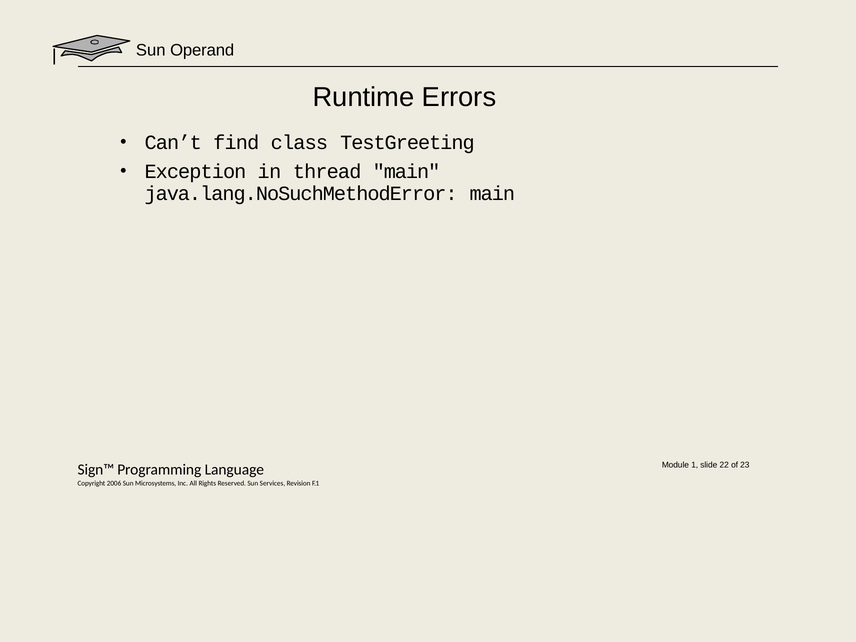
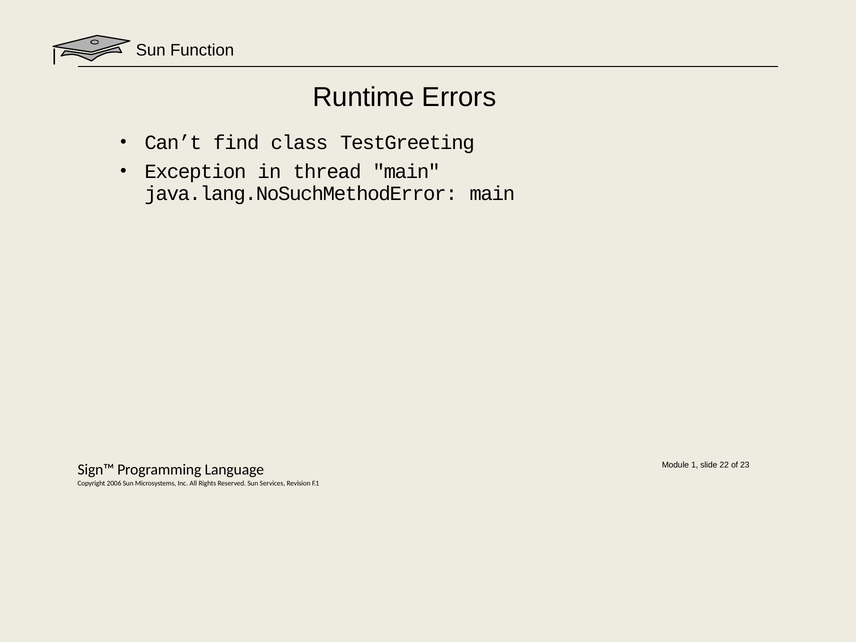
Operand: Operand -> Function
